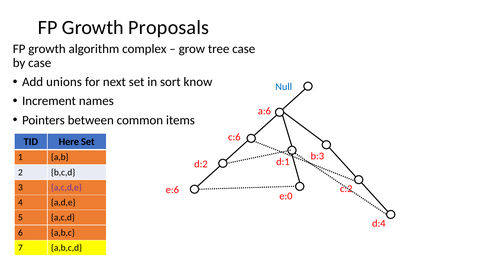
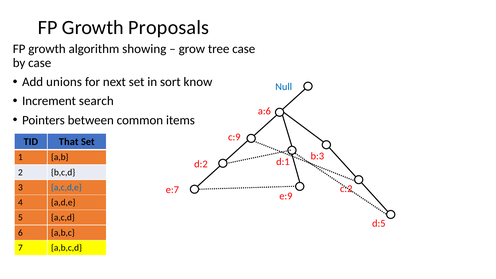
complex: complex -> showing
names: names -> search
c:6: c:6 -> c:9
Here: Here -> That
a,c,d,e colour: purple -> blue
e:6: e:6 -> e:7
e:0: e:0 -> e:9
d:4: d:4 -> d:5
